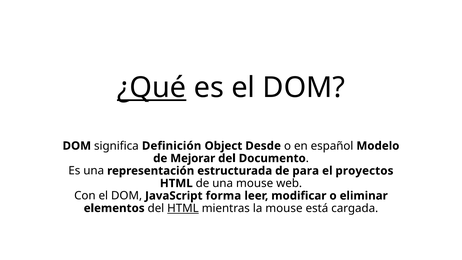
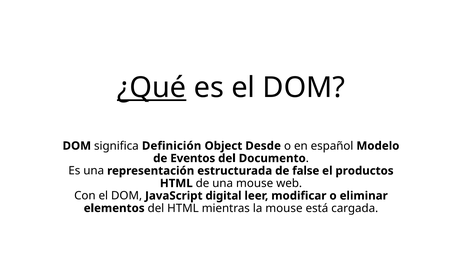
Mejorar: Mejorar -> Eventos
para: para -> false
proyectos: proyectos -> productos
forma: forma -> digital
HTML at (183, 208) underline: present -> none
